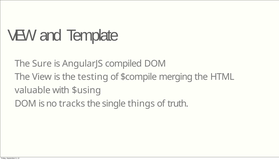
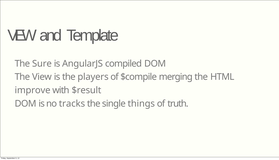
testing: testing -> players
valuable: valuable -> improve
$using: $using -> $result
